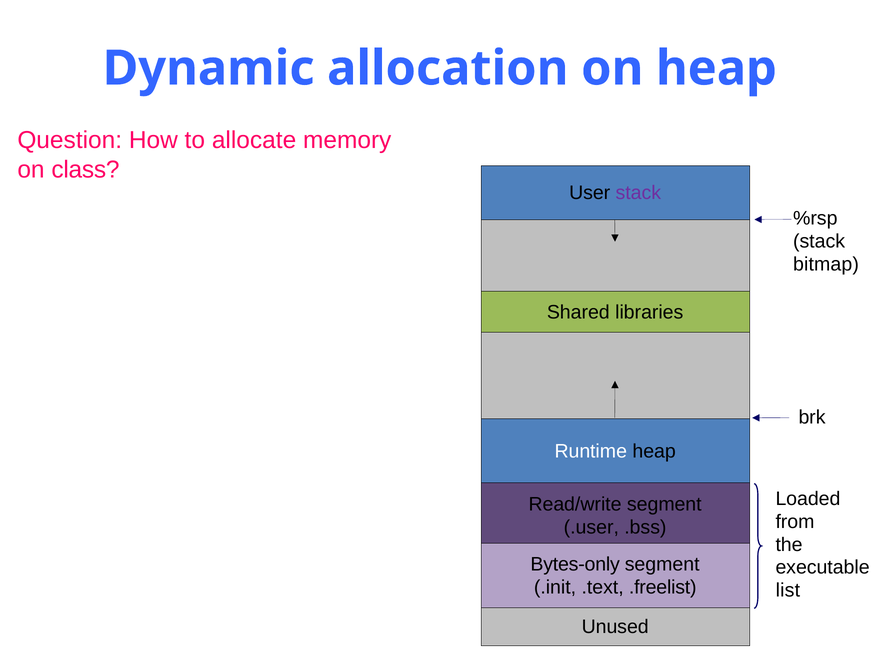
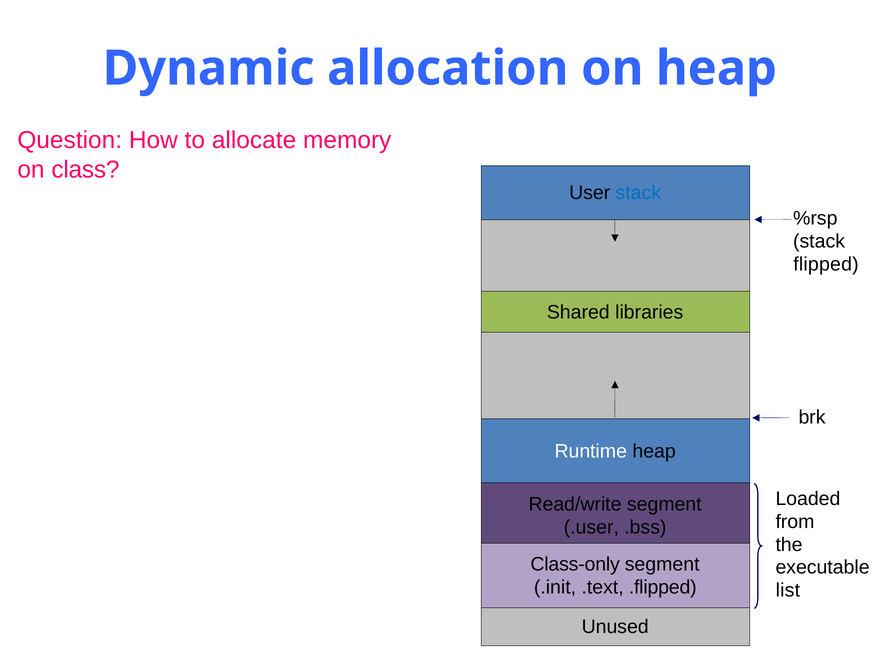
stack at (638, 193) colour: purple -> blue
bitmap: bitmap -> flipped
Bytes-only: Bytes-only -> Class-only
.freelist: .freelist -> .flipped
